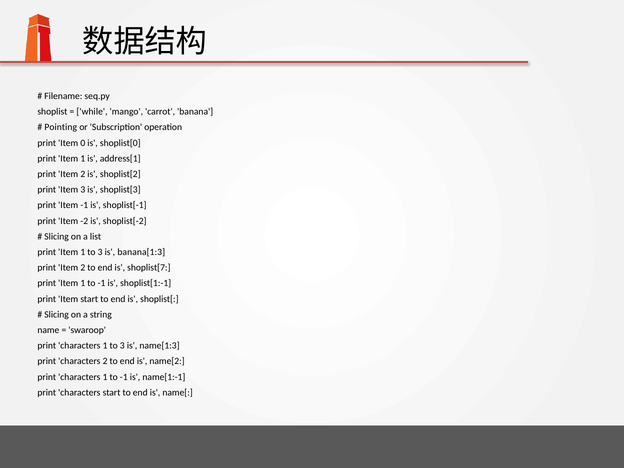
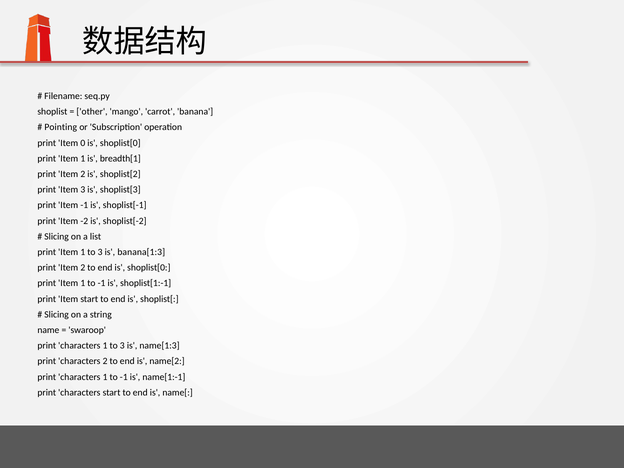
while: while -> other
address[1: address[1 -> breadth[1
end is shoplist[7: shoplist[7 -> shoplist[0
